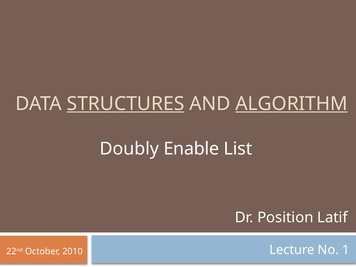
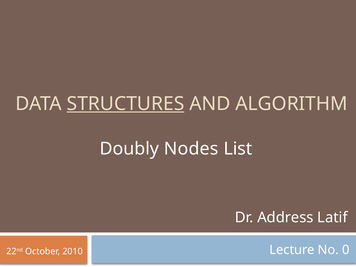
ALGORITHM underline: present -> none
Enable: Enable -> Nodes
Position: Position -> Address
1: 1 -> 0
